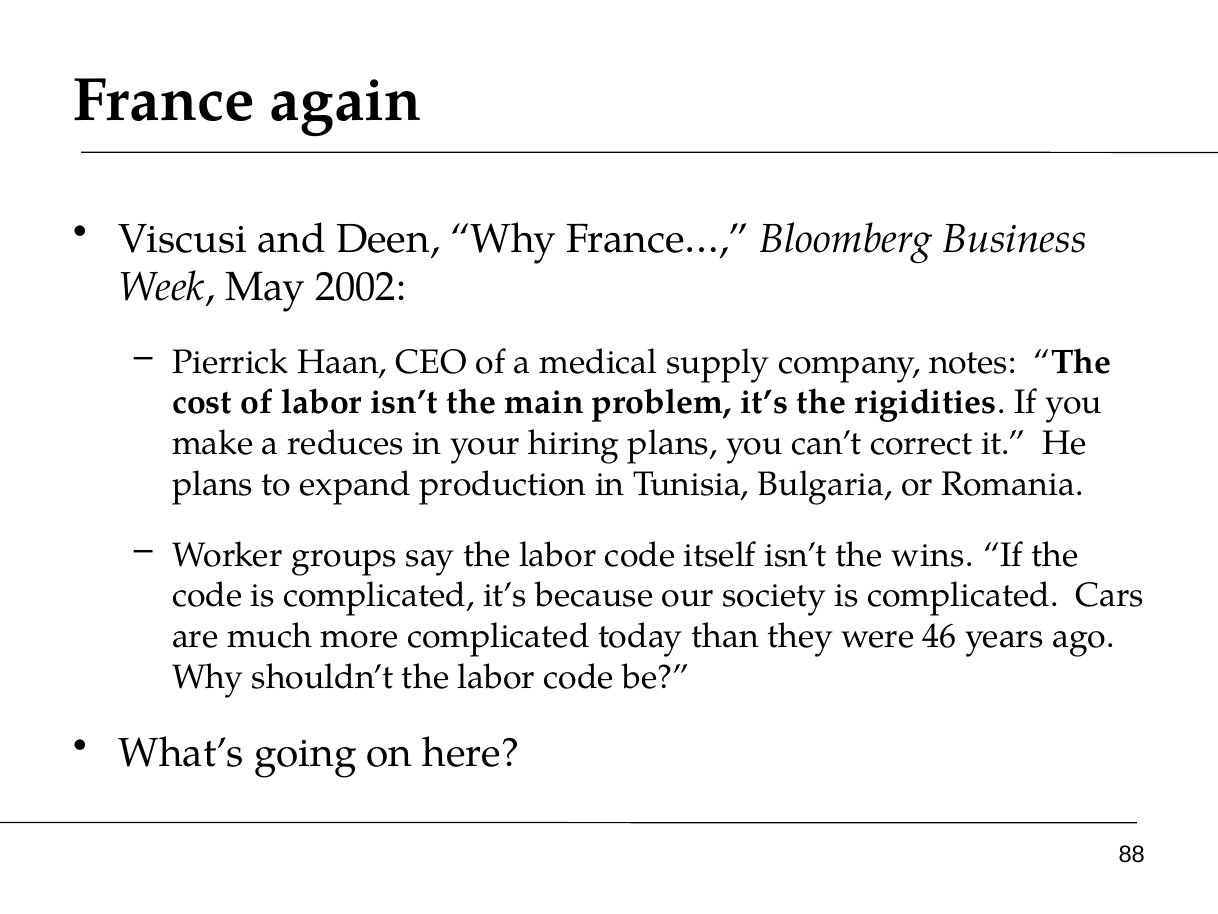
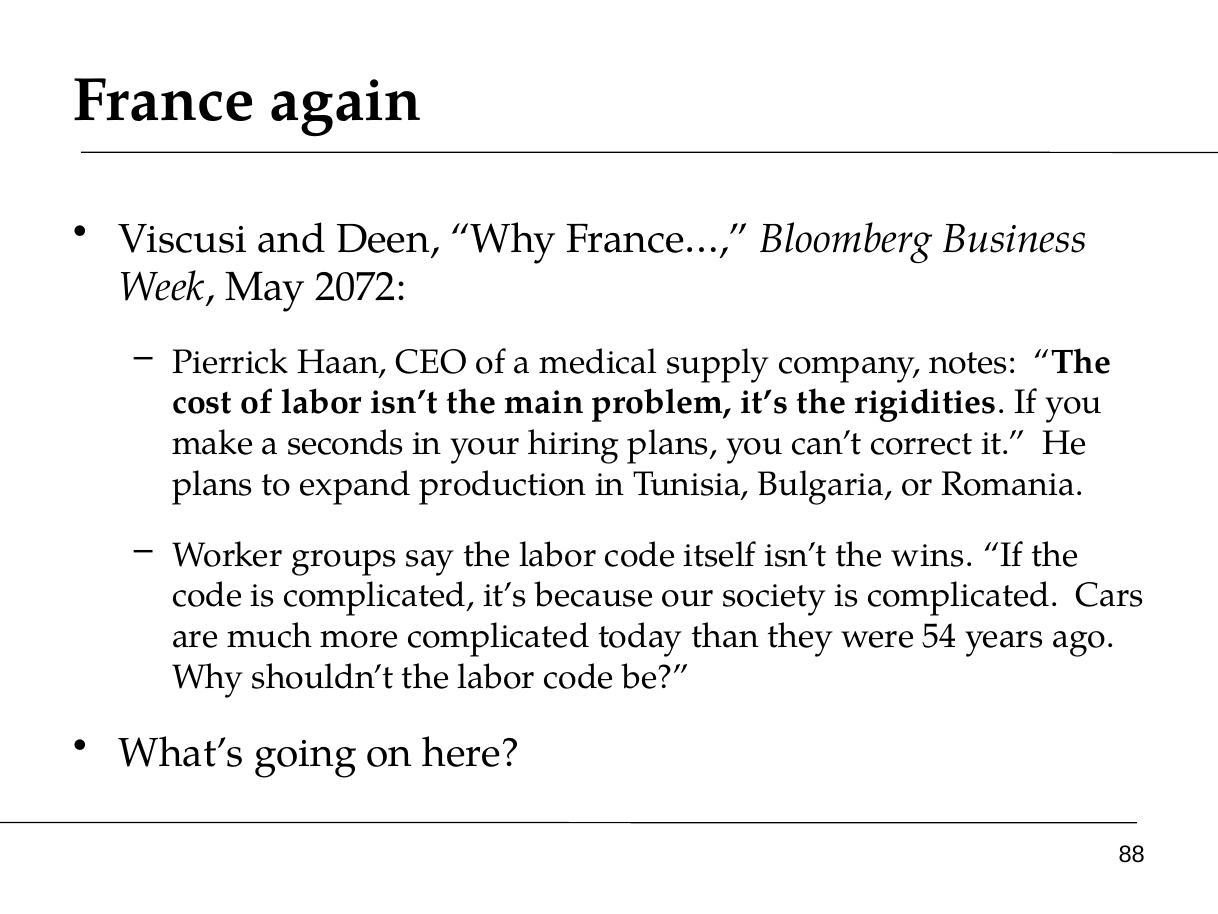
2002: 2002 -> 2072
reduces: reduces -> seconds
46: 46 -> 54
